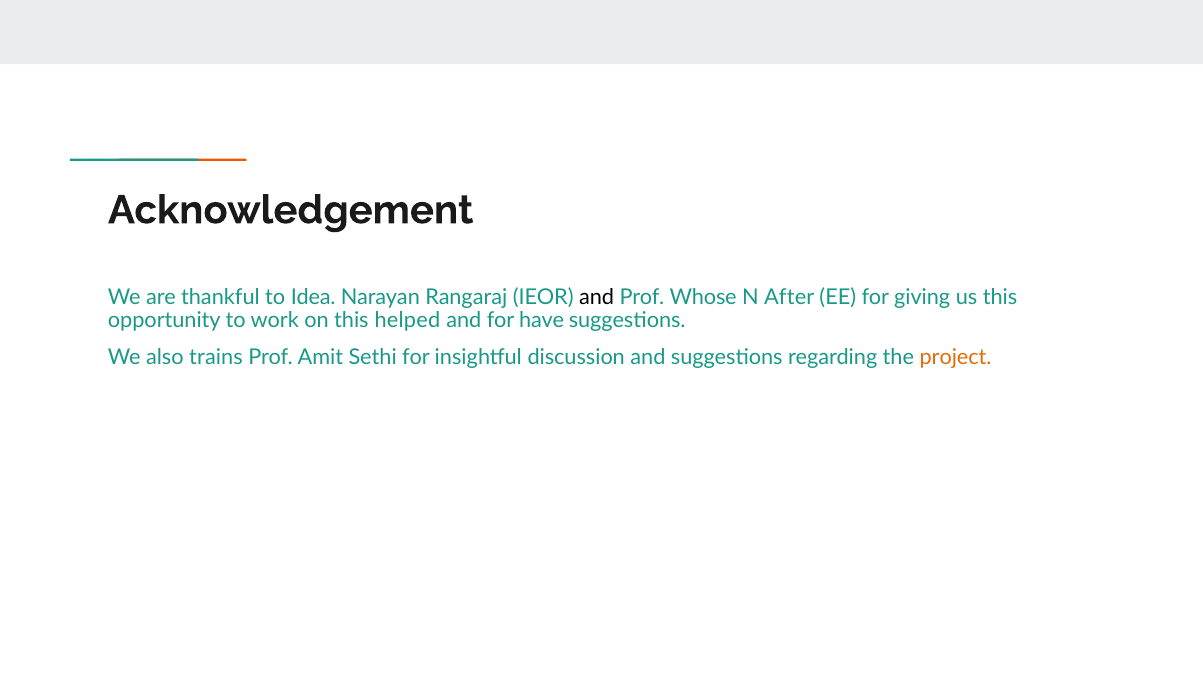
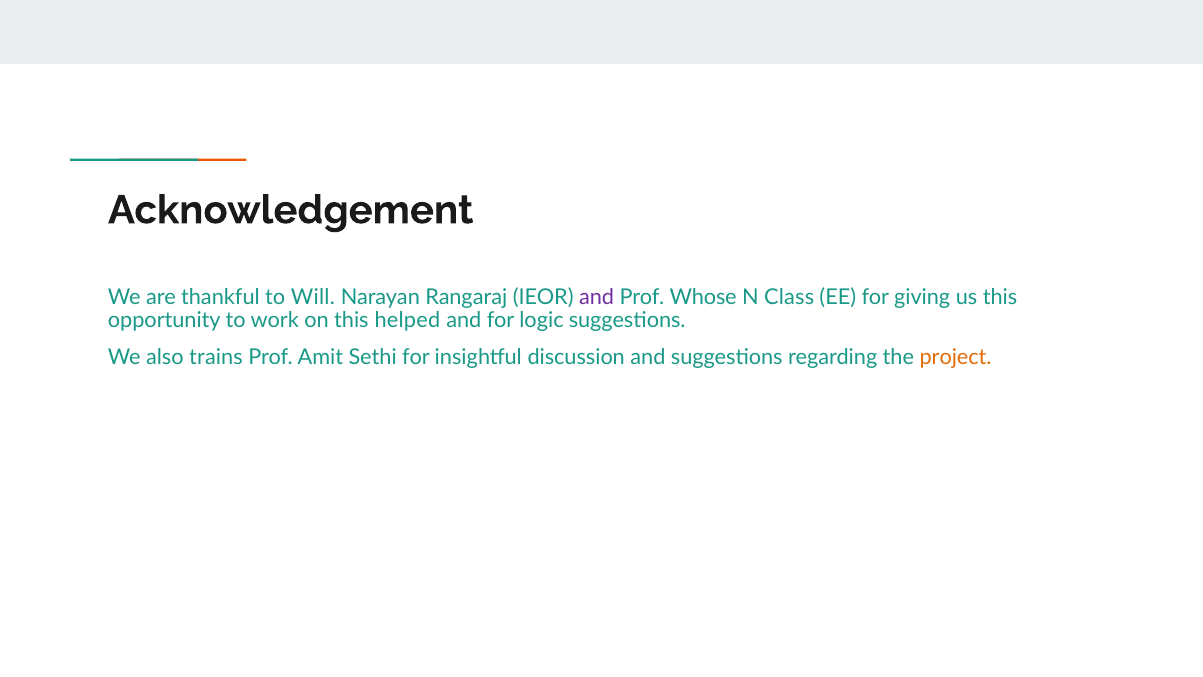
Idea: Idea -> Will
and at (597, 297) colour: black -> purple
After: After -> Class
have: have -> logic
